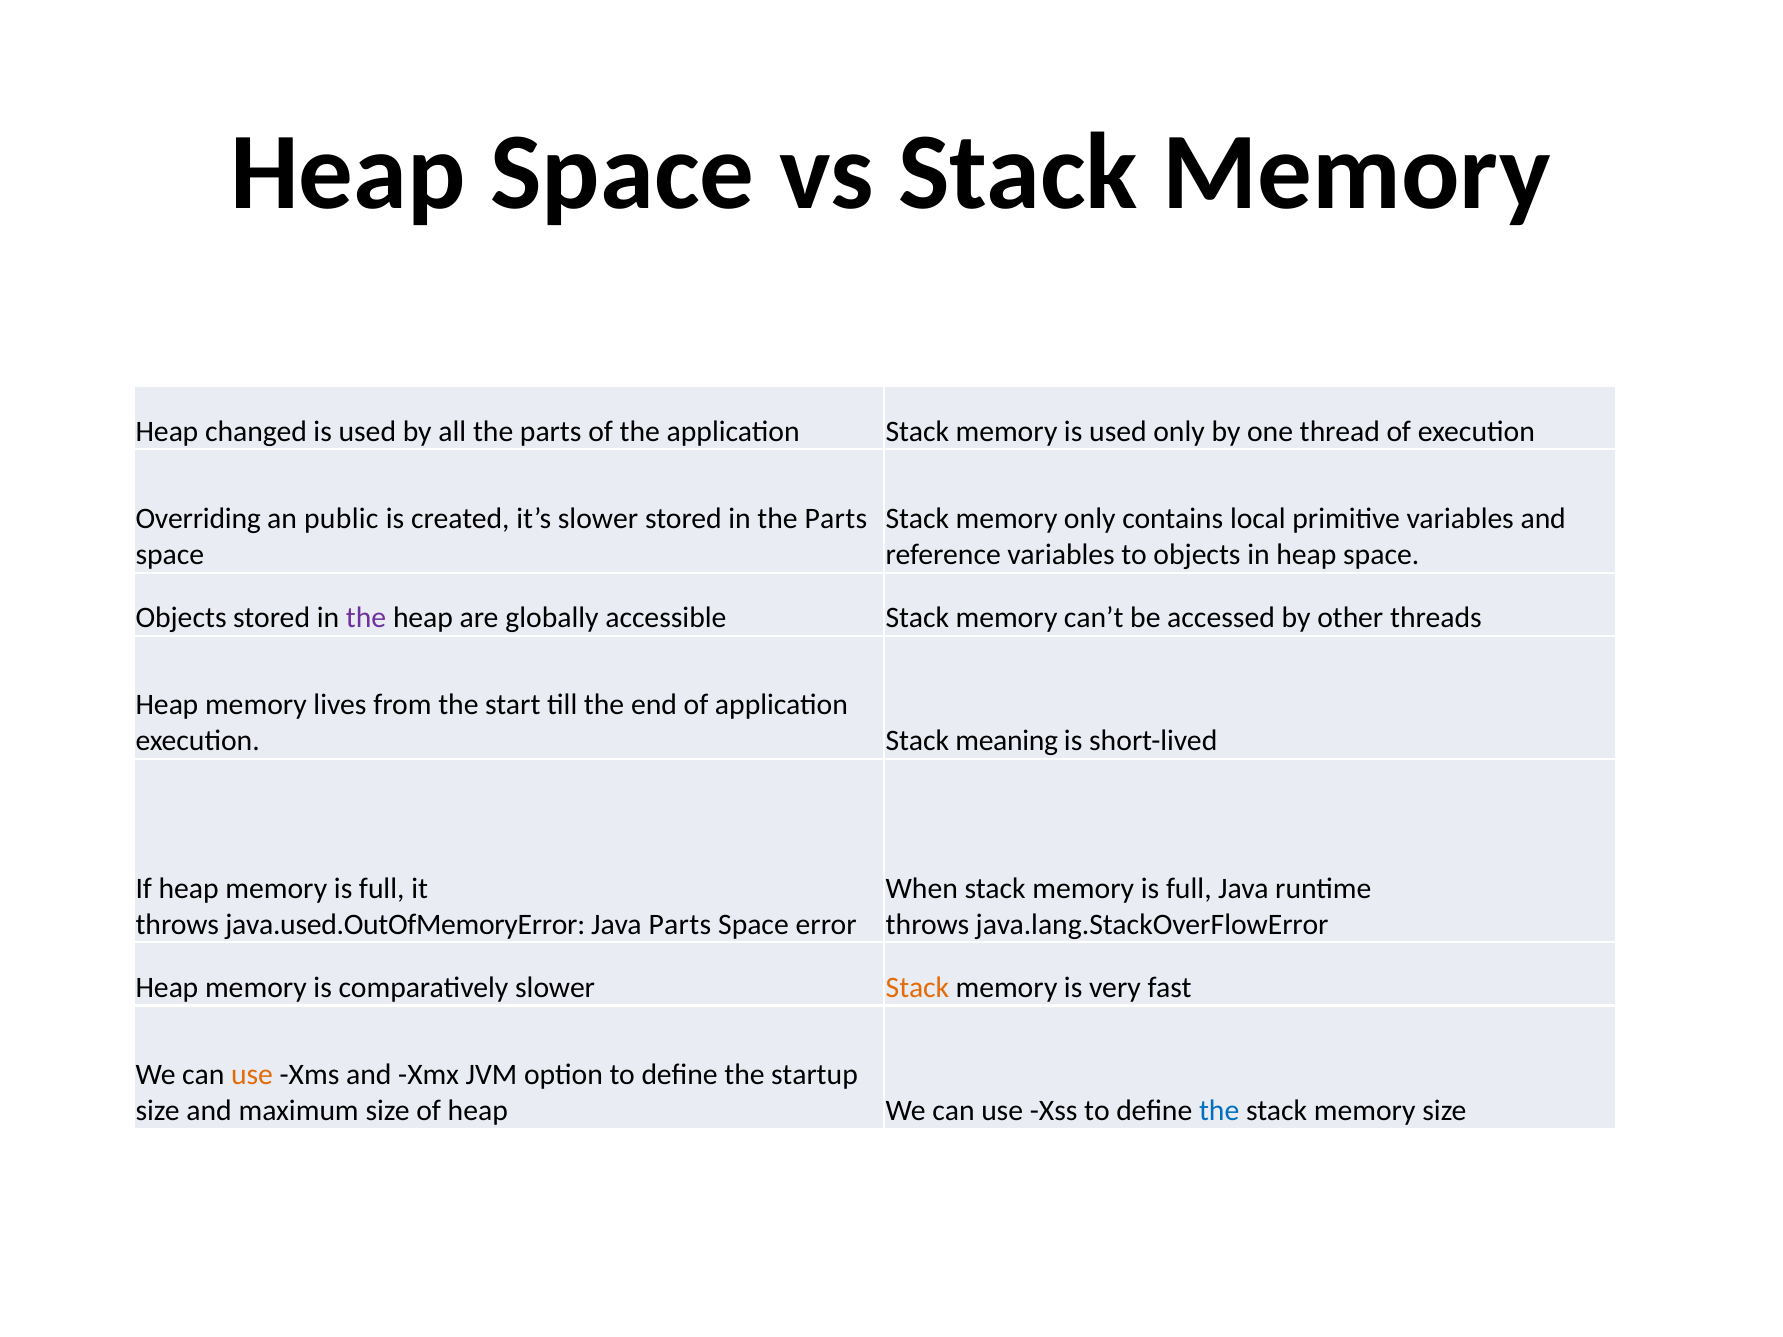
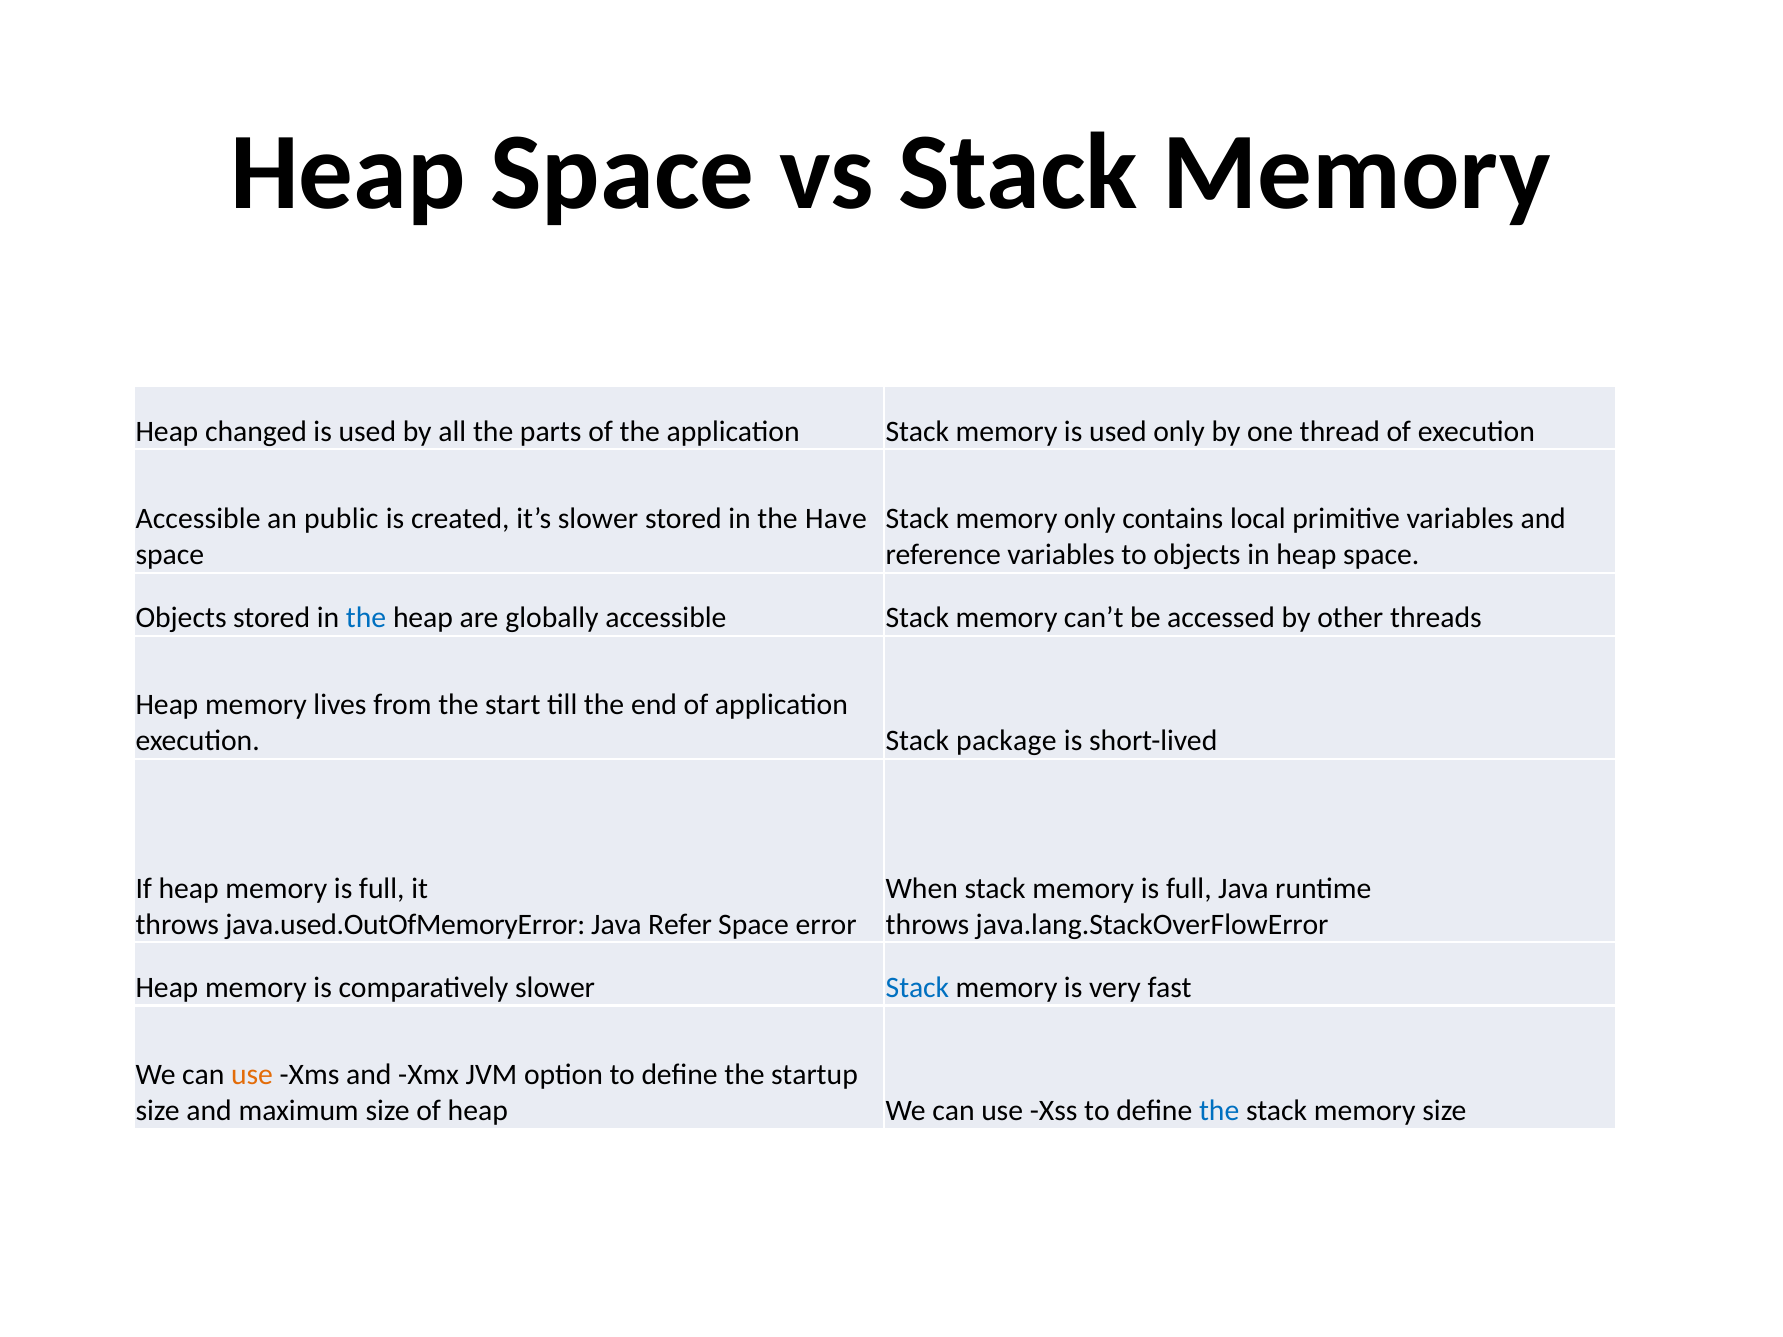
Overriding at (198, 519): Overriding -> Accessible
in the Parts: Parts -> Have
the at (366, 618) colour: purple -> blue
meaning: meaning -> package
Java Parts: Parts -> Refer
Stack at (917, 988) colour: orange -> blue
